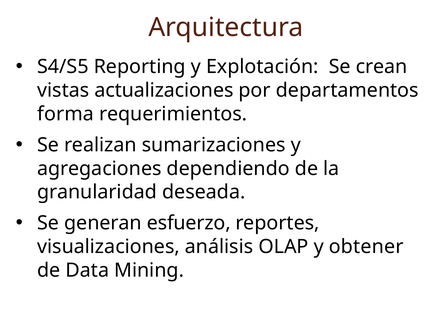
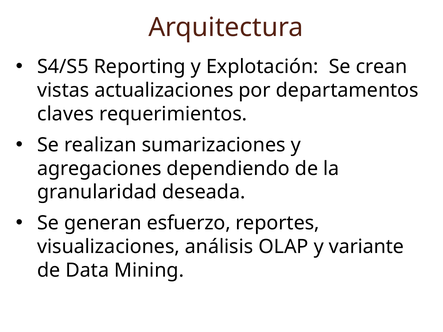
forma: forma -> claves
obtener: obtener -> variante
